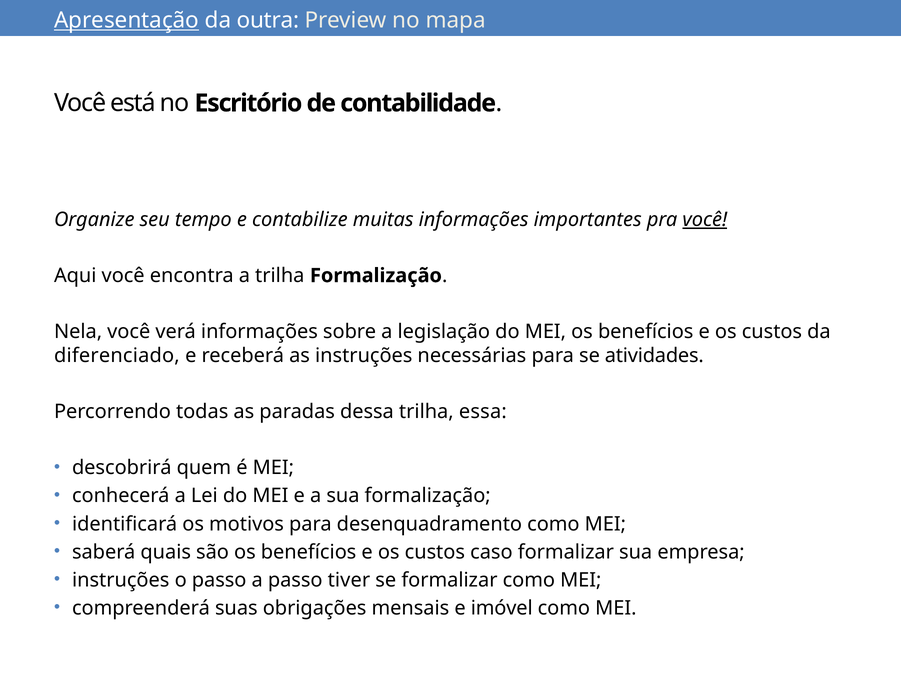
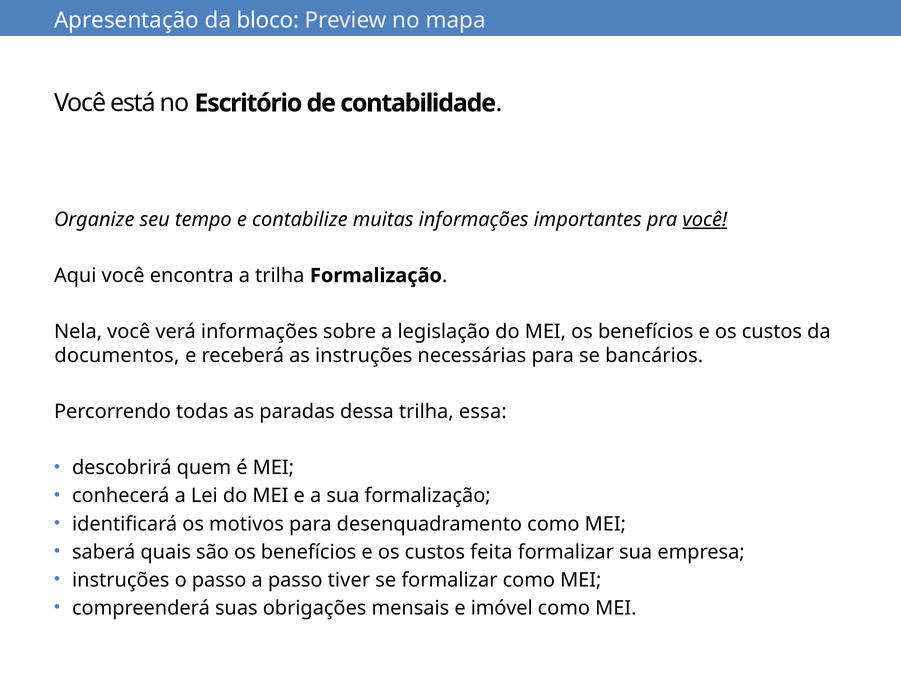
Apresentação underline: present -> none
outra: outra -> bloco
diferenciado: diferenciado -> documentos
atividades: atividades -> bancários
caso: caso -> feita
